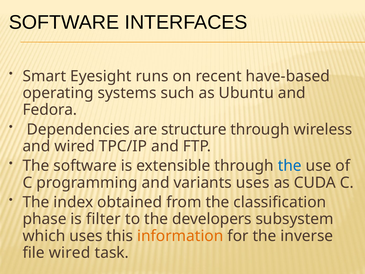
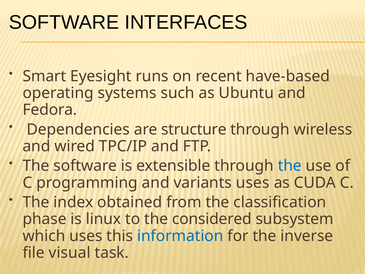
filter: filter -> linux
developers: developers -> considered
information colour: orange -> blue
file wired: wired -> visual
